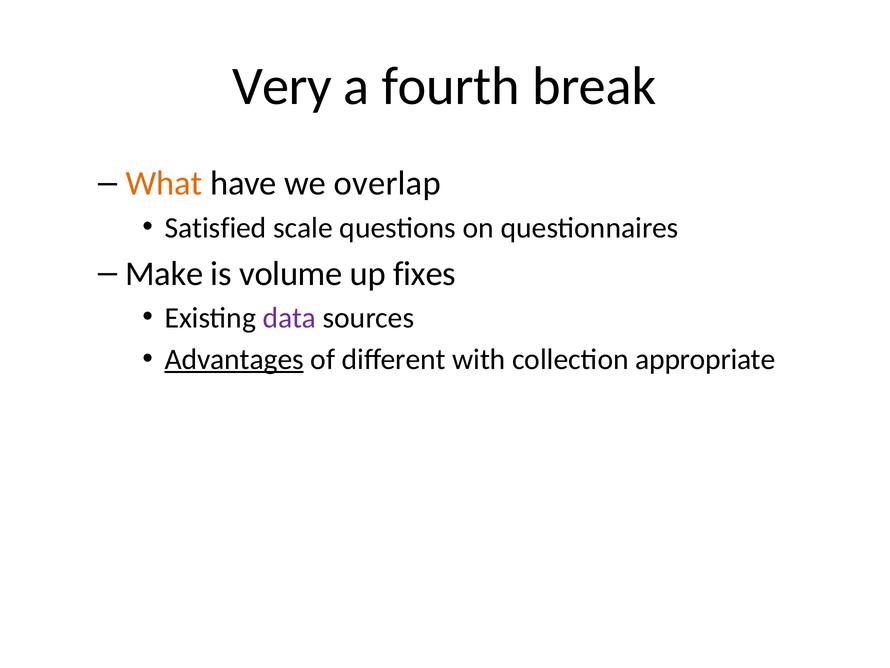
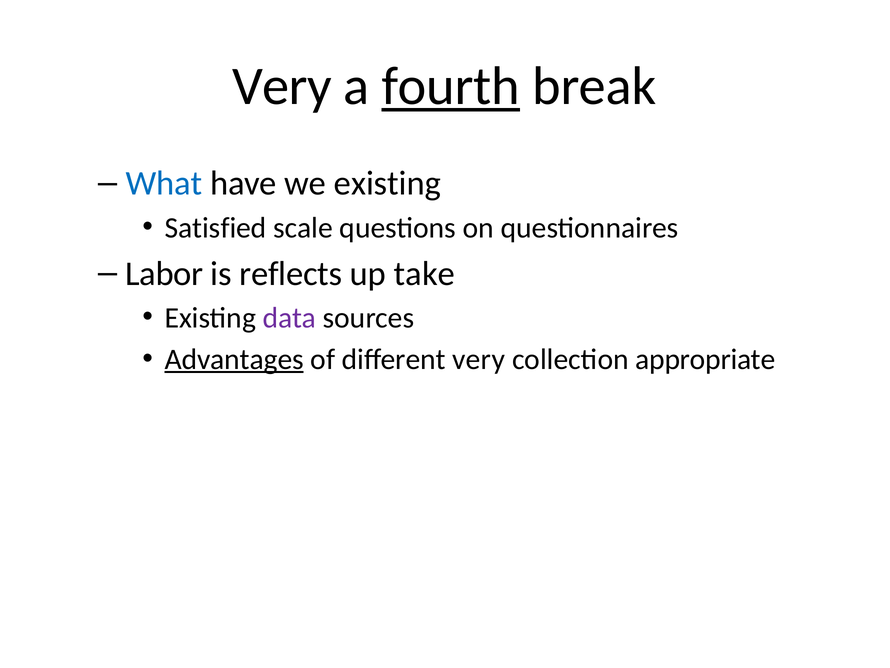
fourth underline: none -> present
What colour: orange -> blue
we overlap: overlap -> existing
Make: Make -> Labor
volume: volume -> reflects
fixes: fixes -> take
different with: with -> very
